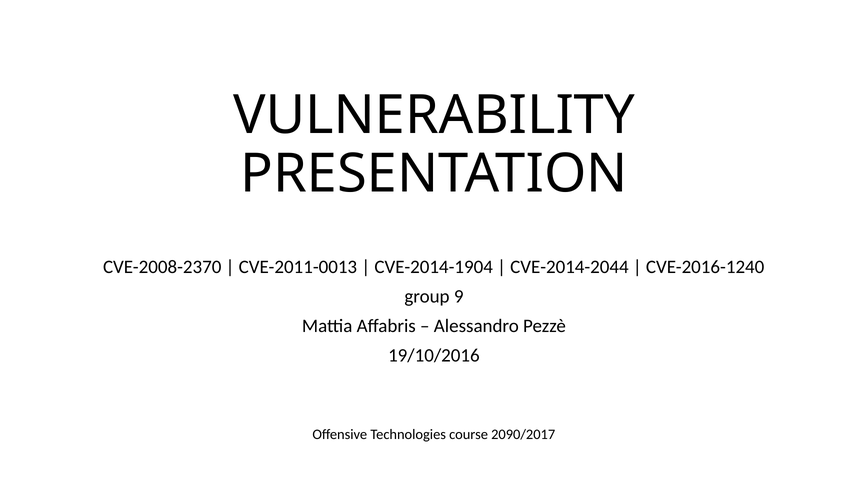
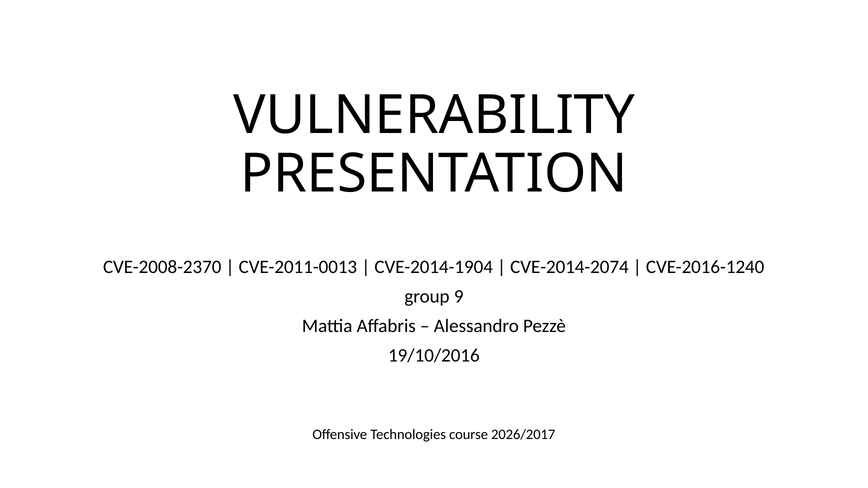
CVE-2014-2044: CVE-2014-2044 -> CVE-2014-2074
2090/2017: 2090/2017 -> 2026/2017
